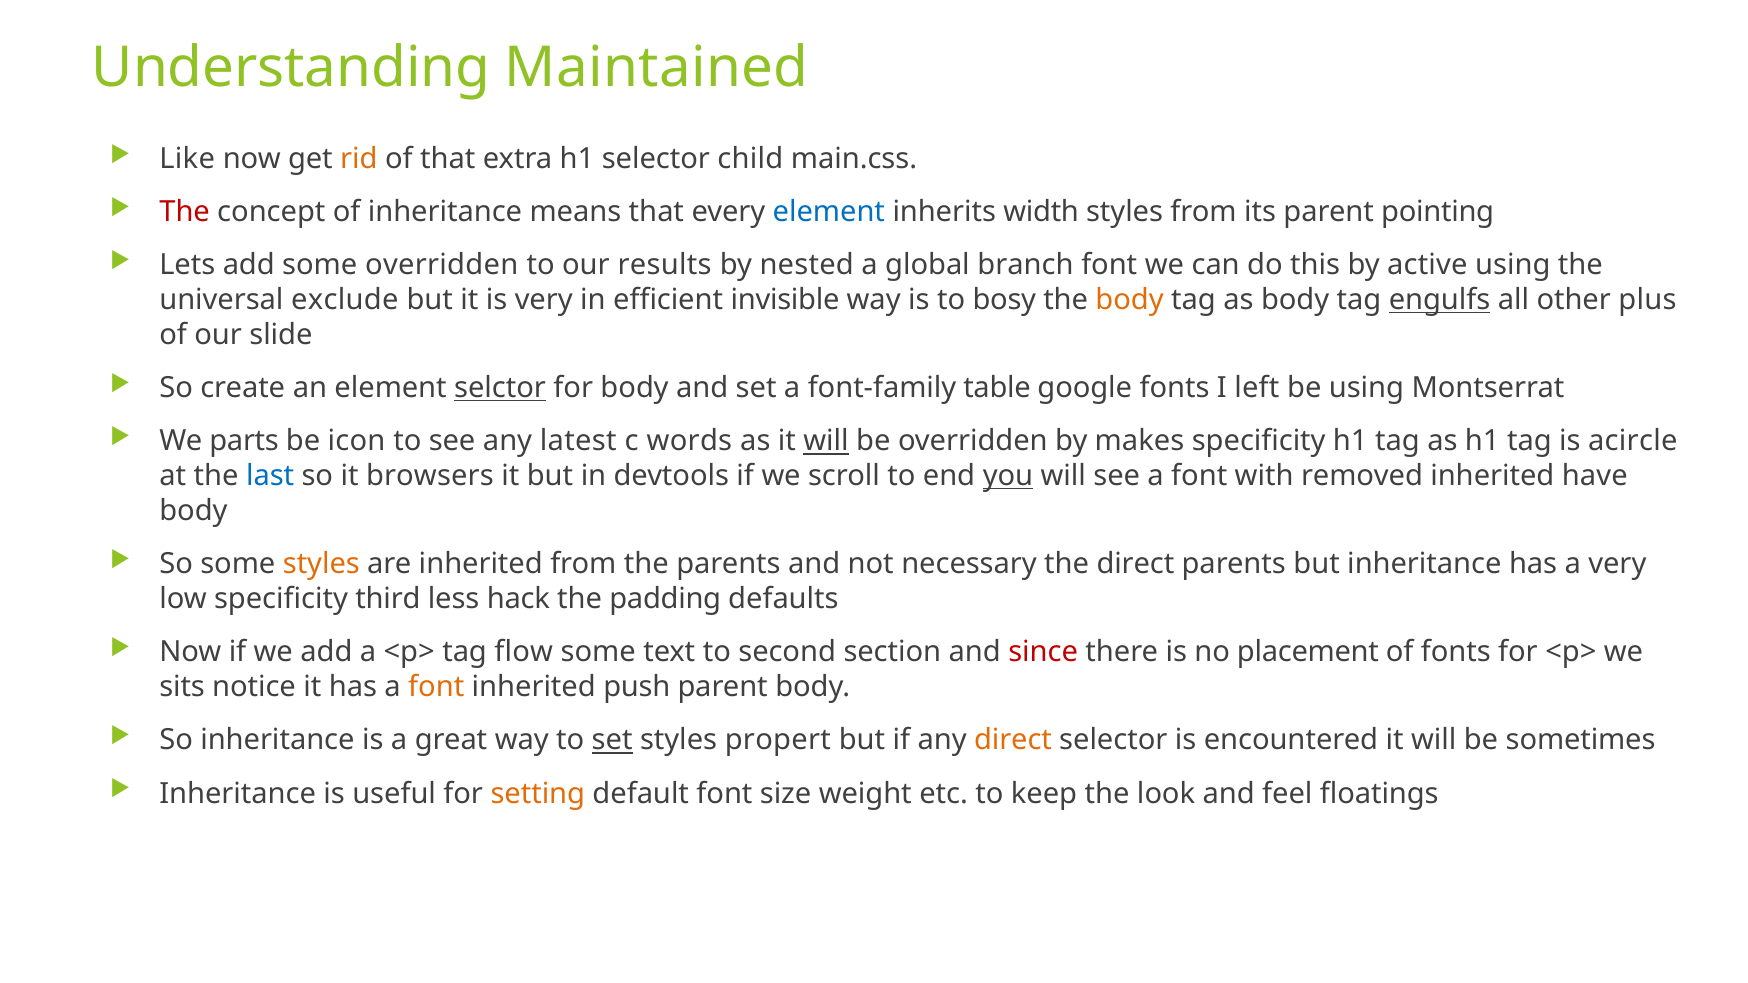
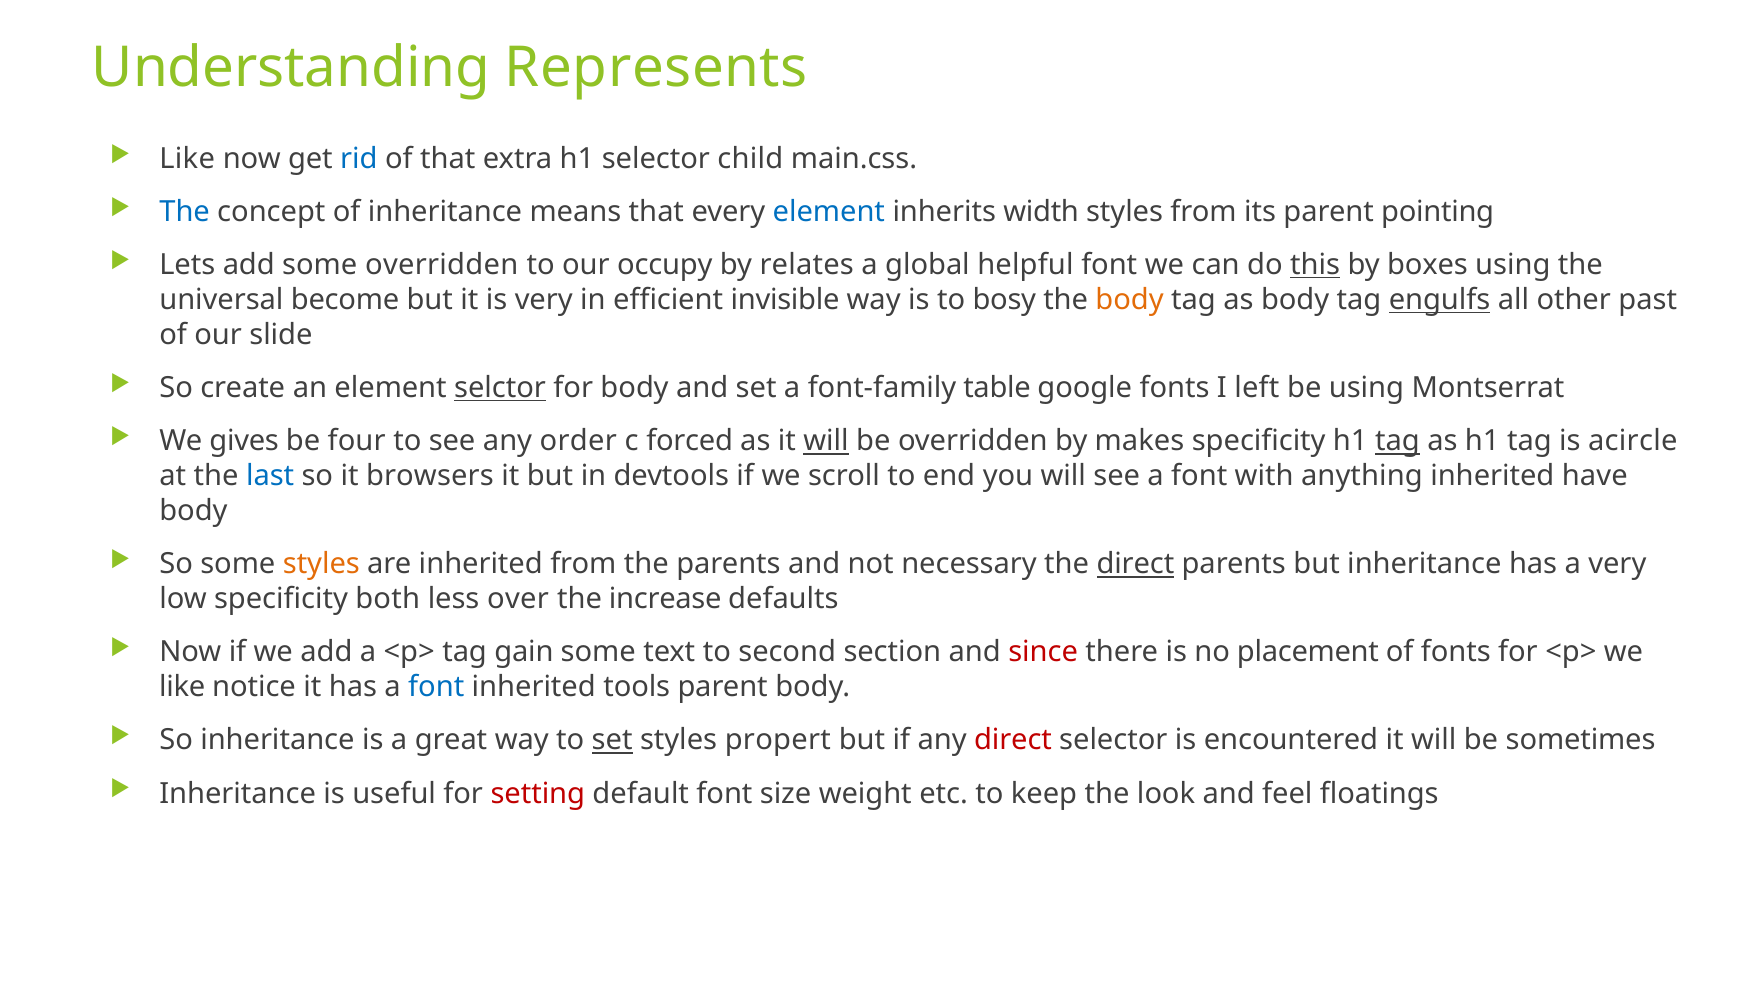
Maintained: Maintained -> Represents
rid colour: orange -> blue
The at (185, 212) colour: red -> blue
results: results -> occupy
nested: nested -> relates
branch: branch -> helpful
this underline: none -> present
active: active -> boxes
exclude: exclude -> become
plus: plus -> past
parts: parts -> gives
icon: icon -> four
latest: latest -> order
words: words -> forced
tag at (1397, 441) underline: none -> present
you underline: present -> none
removed: removed -> anything
direct at (1135, 564) underline: none -> present
third: third -> both
hack: hack -> over
padding: padding -> increase
flow: flow -> gain
sits at (182, 687): sits -> like
font at (436, 687) colour: orange -> blue
push: push -> tools
direct at (1013, 740) colour: orange -> red
setting colour: orange -> red
